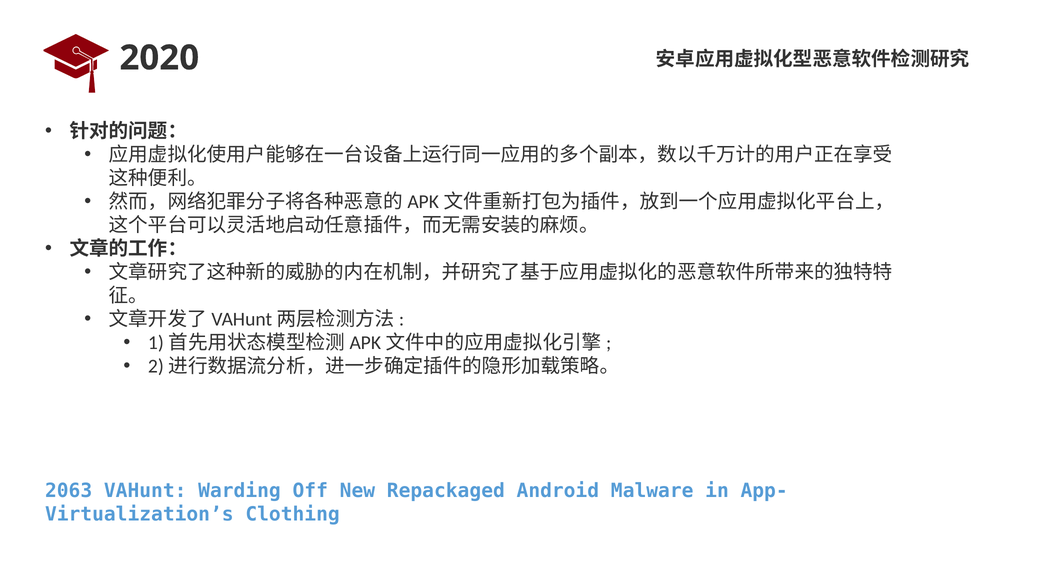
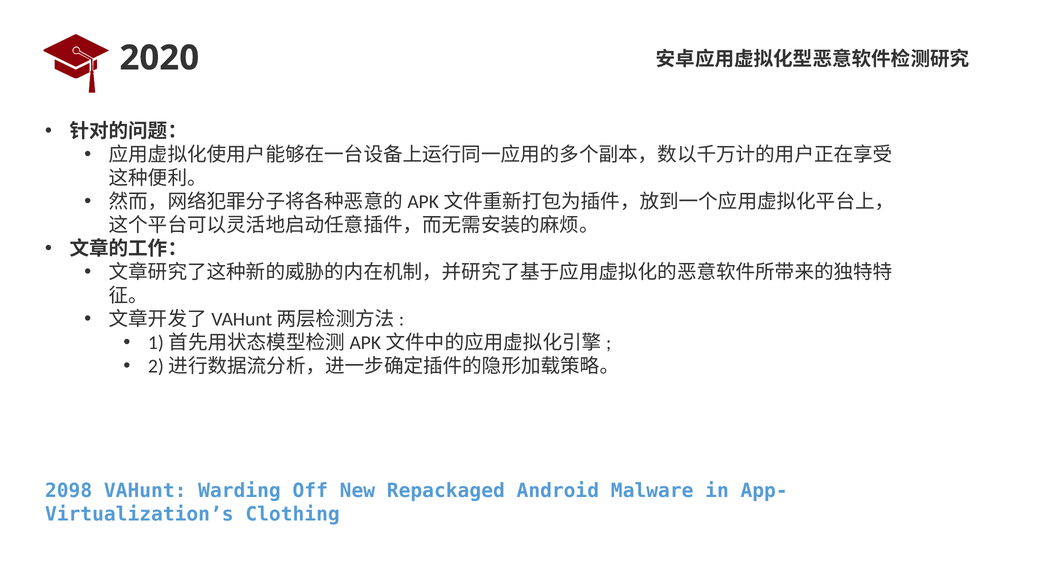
2063: 2063 -> 2098
